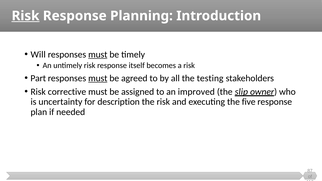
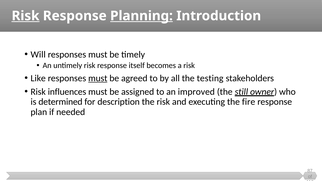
Planning underline: none -> present
must at (98, 54) underline: present -> none
Part: Part -> Like
corrective: corrective -> influences
slip: slip -> still
uncertainty: uncertainty -> determined
five: five -> fire
